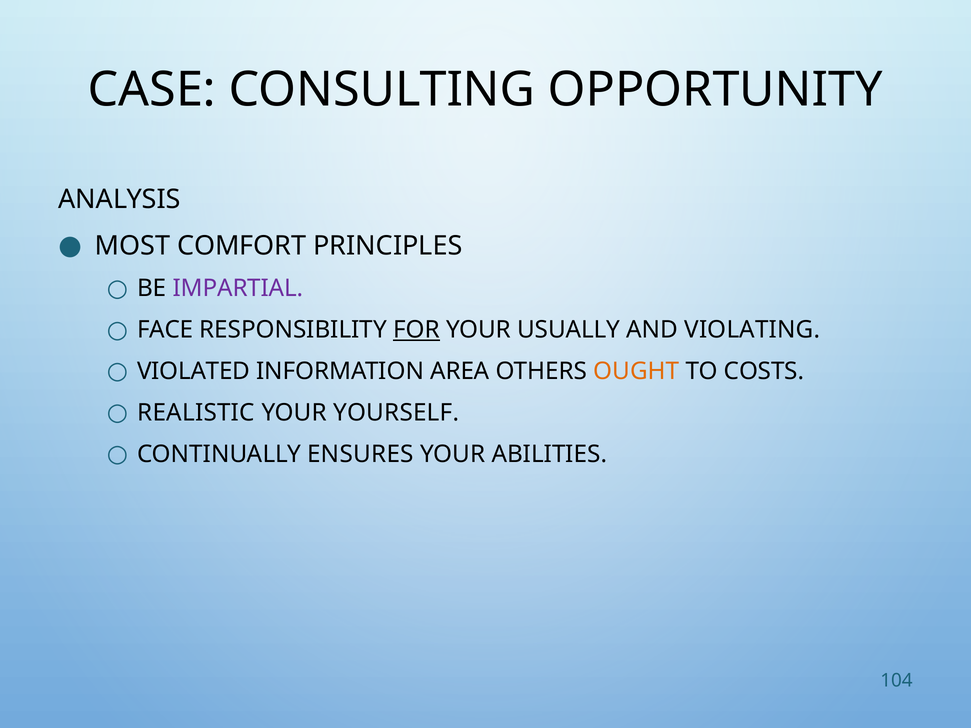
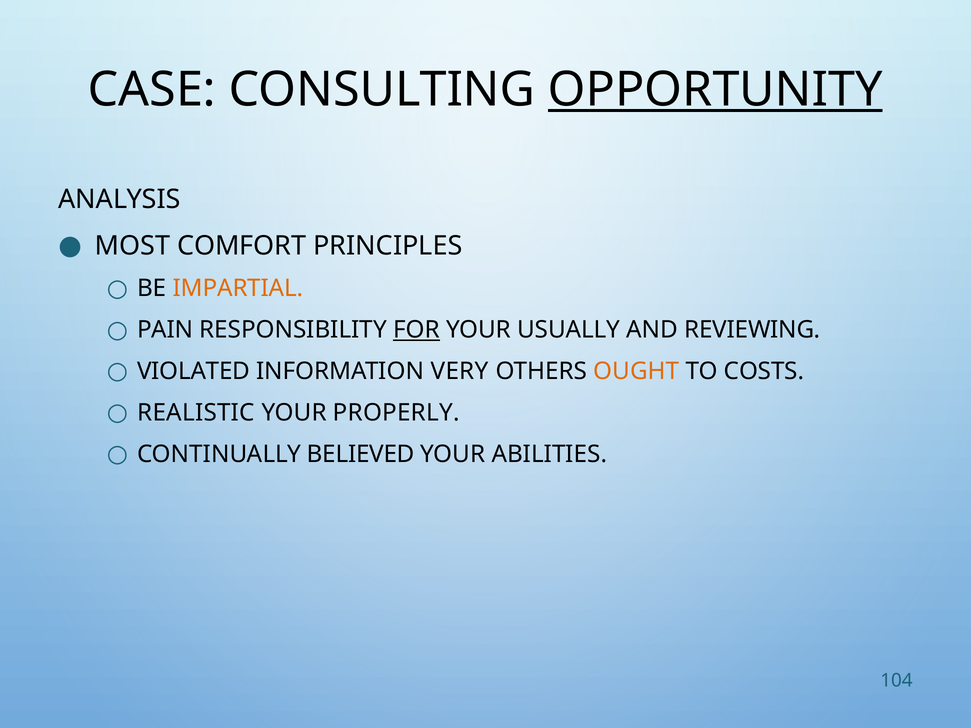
OPPORTUNITY underline: none -> present
IMPARTIAL colour: purple -> orange
FACE: FACE -> PAIN
VIOLATING: VIOLATING -> REVIEWING
AREA: AREA -> VERY
YOURSELF: YOURSELF -> PROPERLY
ENSURES: ENSURES -> BELIEVED
